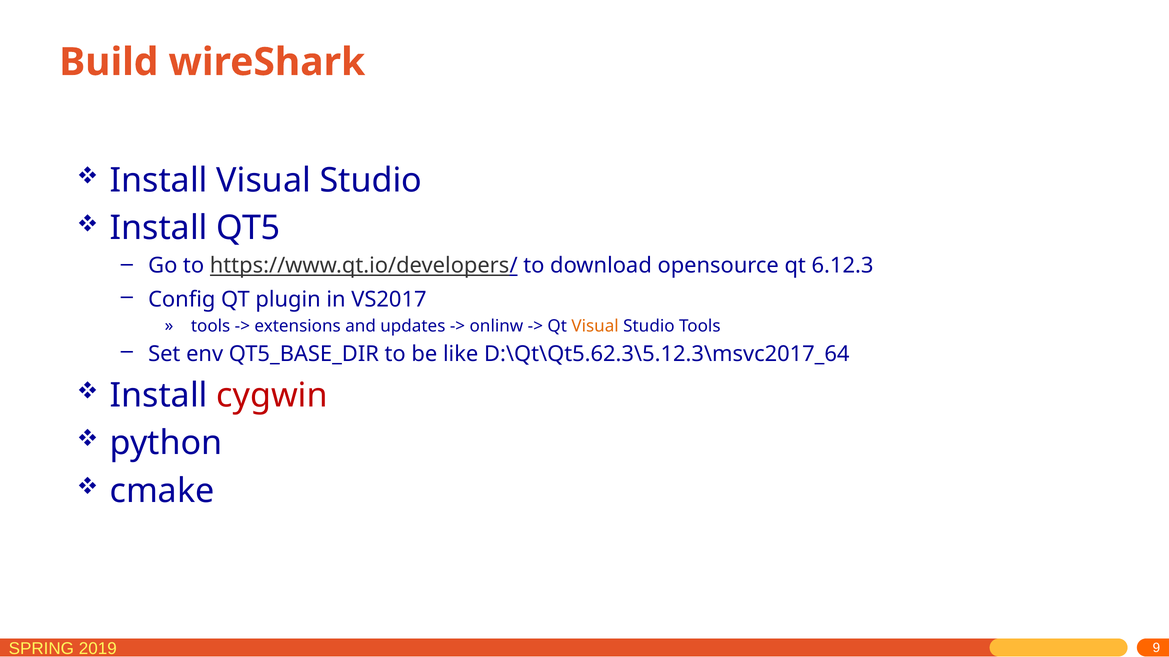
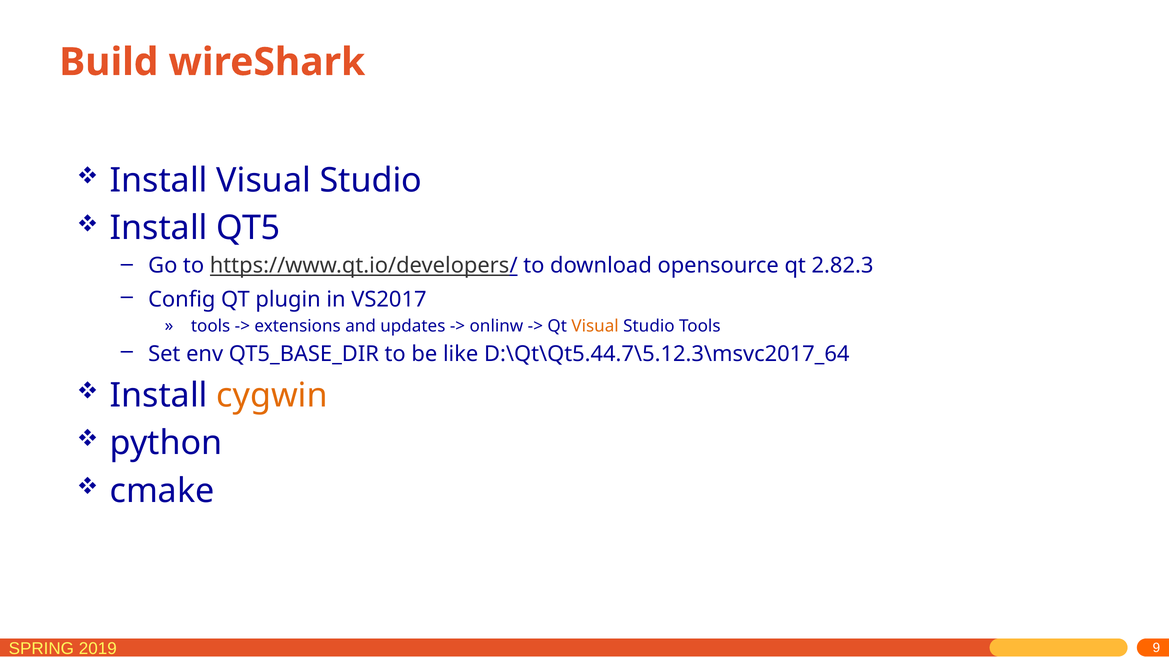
6.12.3: 6.12.3 -> 2.82.3
D:\Qt\Qt5.62.3\5.12.3\msvc2017_64: D:\Qt\Qt5.62.3\5.12.3\msvc2017_64 -> D:\Qt\Qt5.44.7\5.12.3\msvc2017_64
cygwin colour: red -> orange
